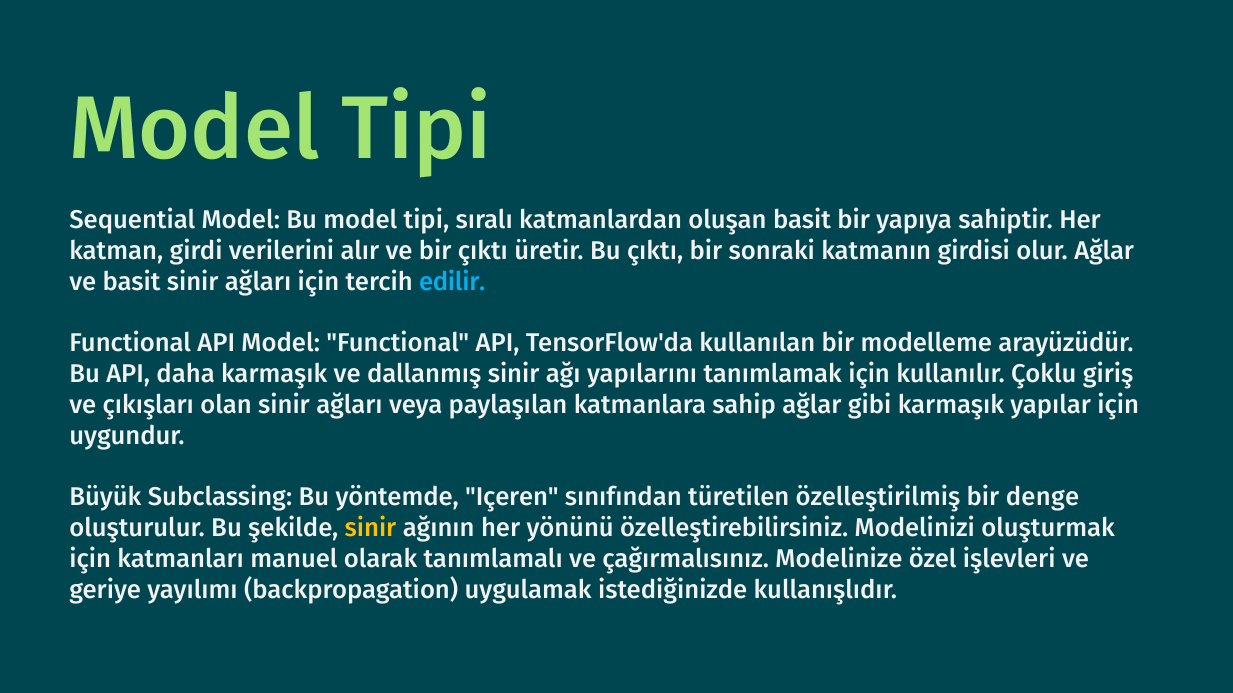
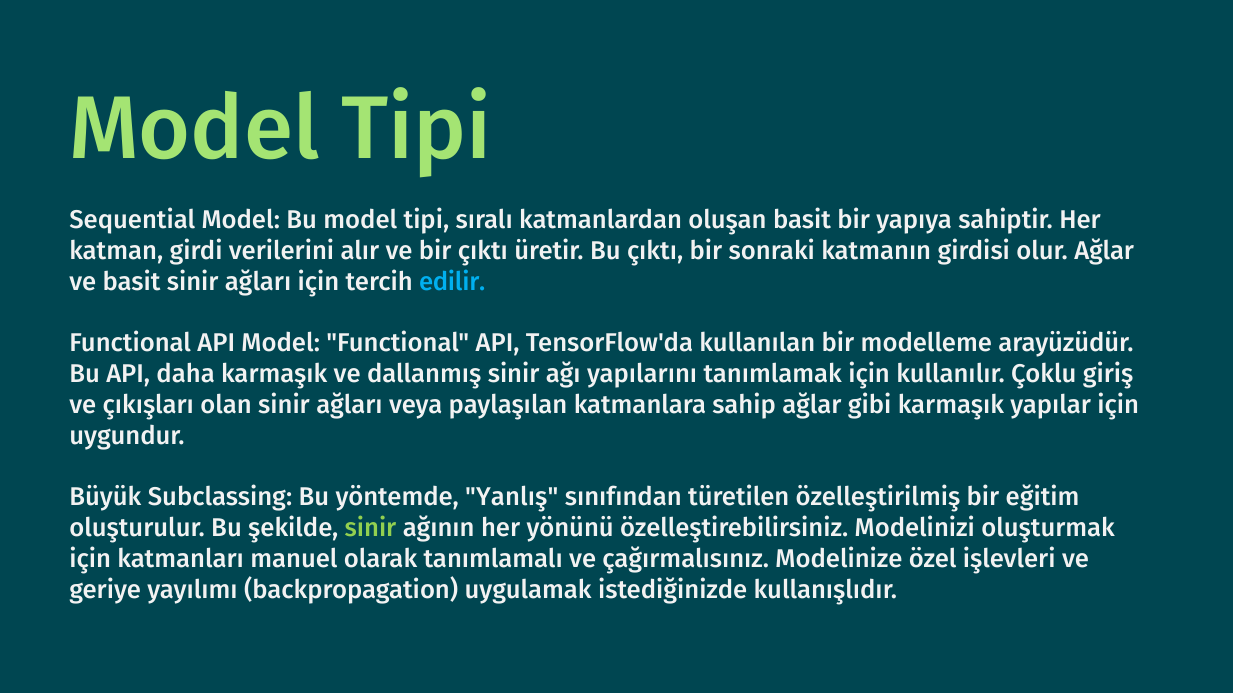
Içeren: Içeren -> Yanlış
denge: denge -> eğitim
sinir at (371, 528) colour: yellow -> light green
